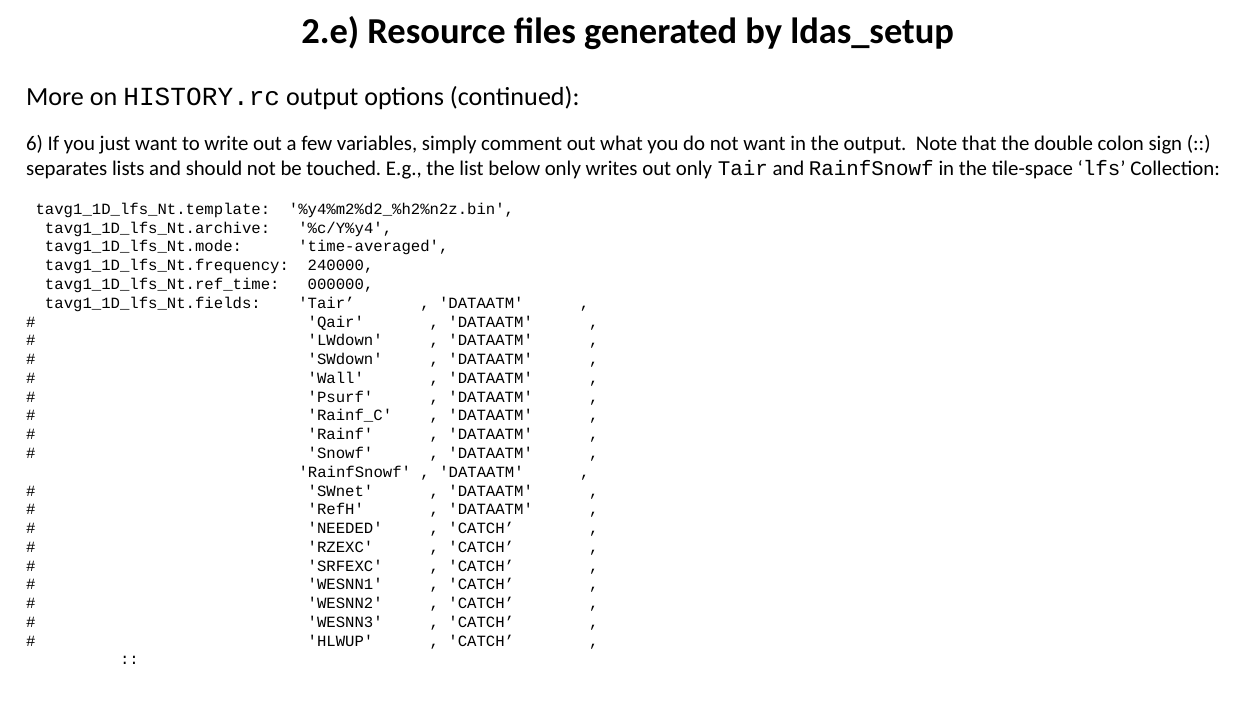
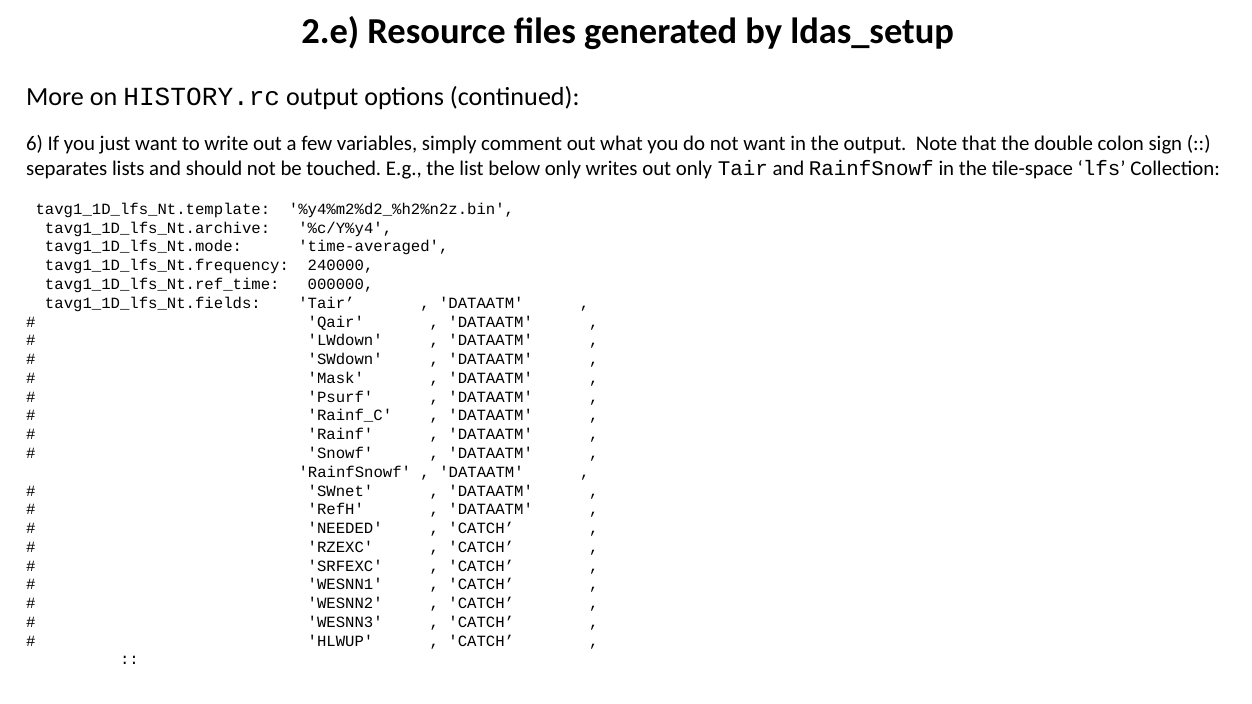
Wall: Wall -> Mask
